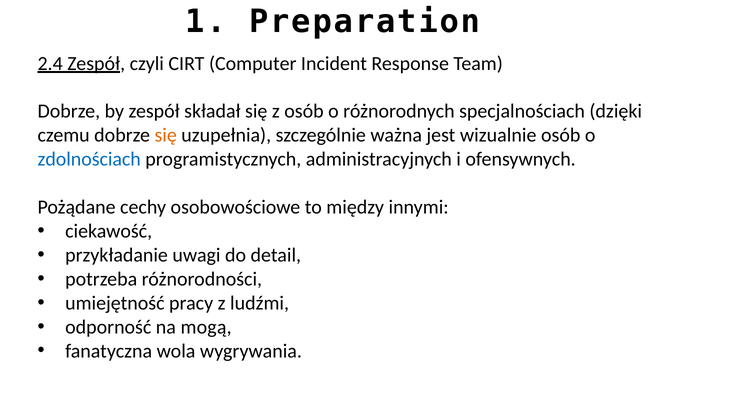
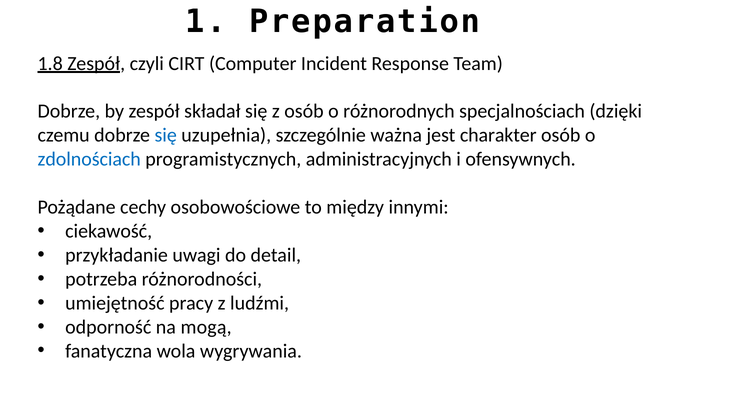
2.4: 2.4 -> 1.8
się at (166, 135) colour: orange -> blue
wizualnie: wizualnie -> charakter
